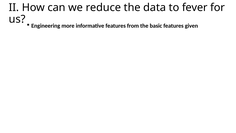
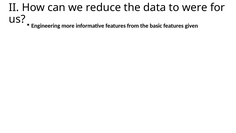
fever: fever -> were
